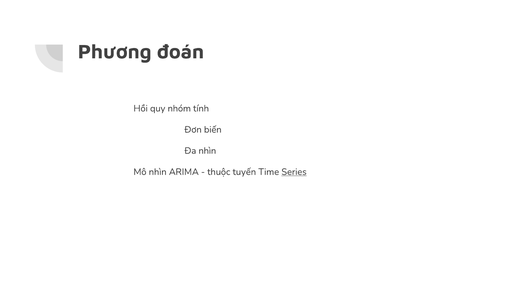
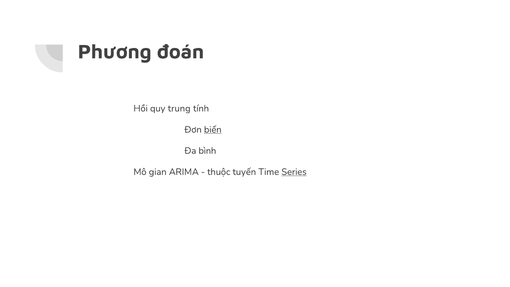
nhóm: nhóm -> trung
biến underline: none -> present
Đa nhìn: nhìn -> bình
Mô nhìn: nhìn -> gian
